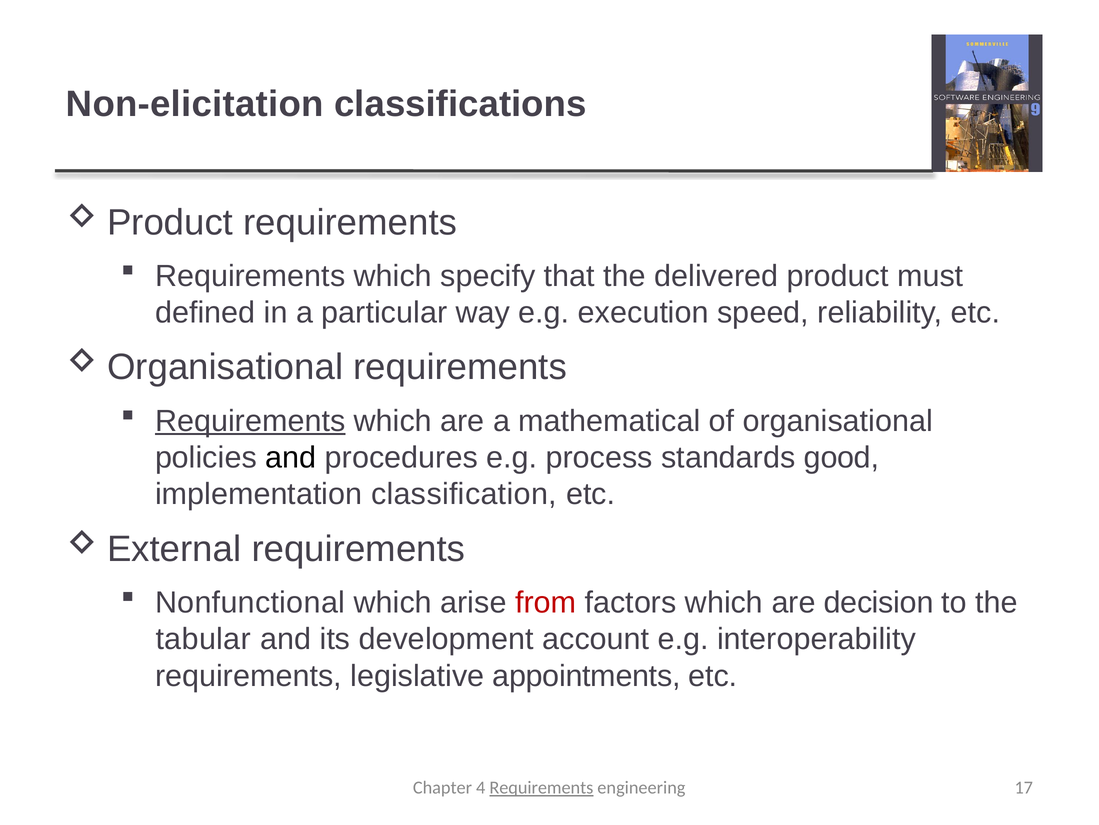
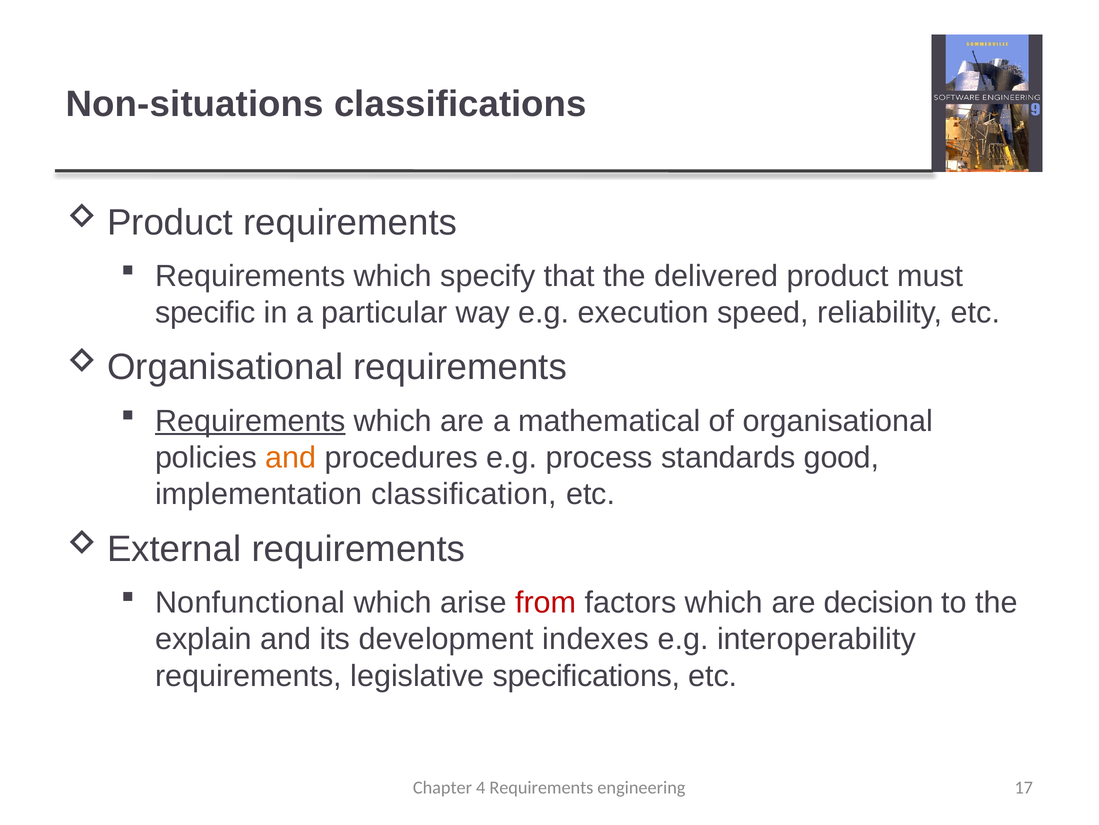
Non-elicitation: Non-elicitation -> Non-situations
defined: defined -> specific
and at (291, 457) colour: black -> orange
tabular: tabular -> explain
account: account -> indexes
appointments: appointments -> specifications
Requirements at (541, 787) underline: present -> none
